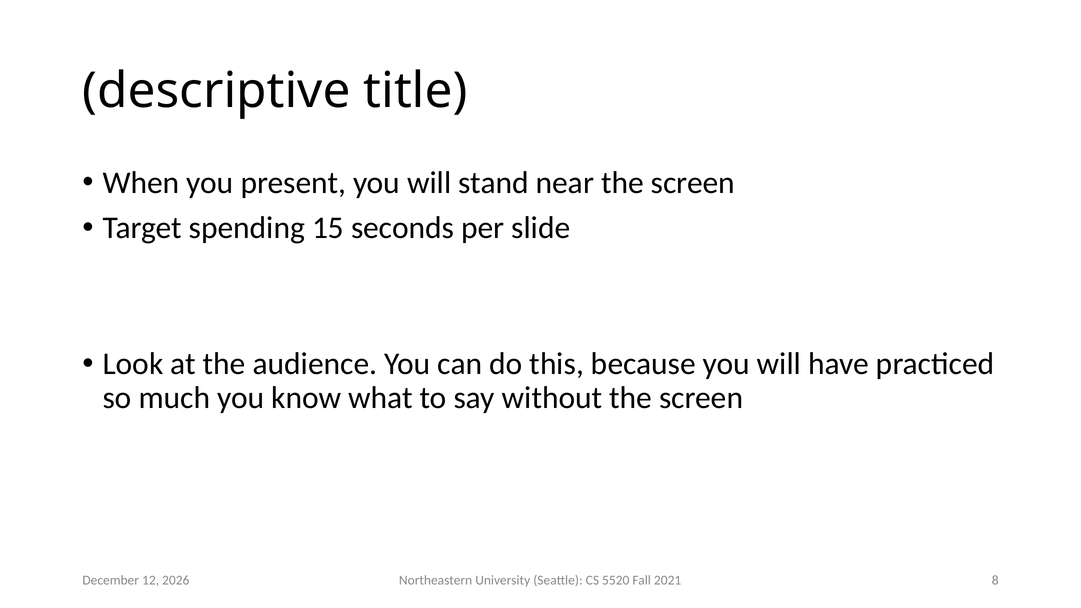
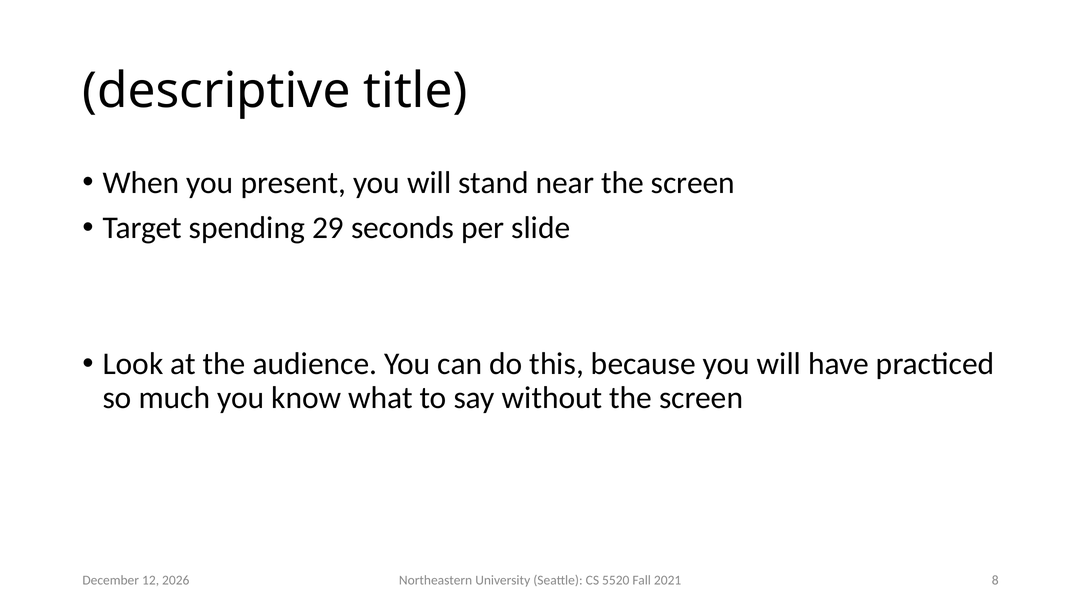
15: 15 -> 29
